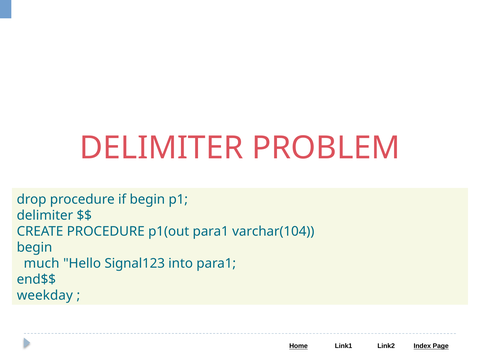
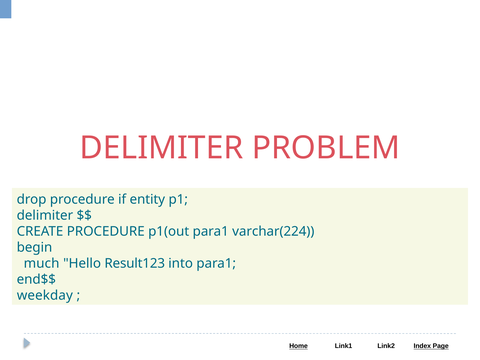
if begin: begin -> entity
varchar(104: varchar(104 -> varchar(224
Signal123: Signal123 -> Result123
